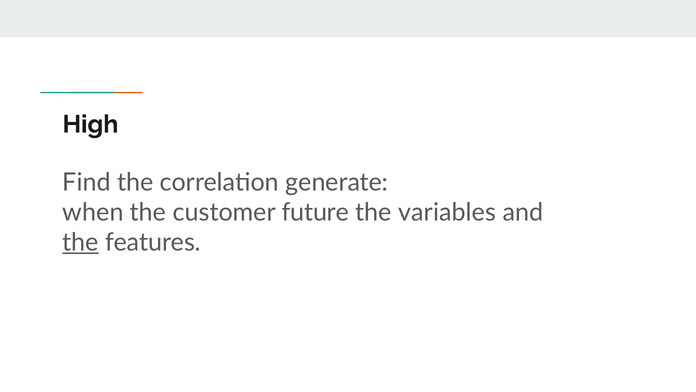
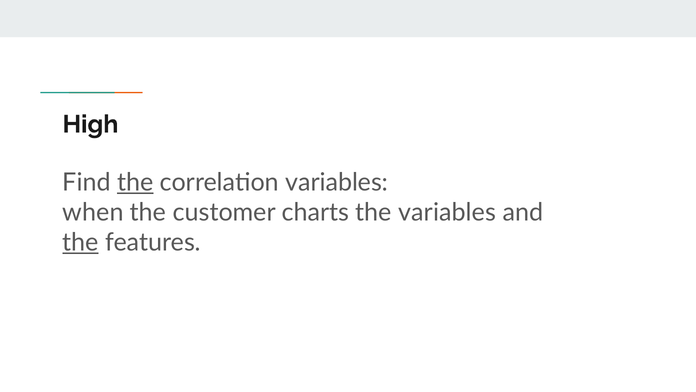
the at (135, 182) underline: none -> present
correlation generate: generate -> variables
future: future -> charts
